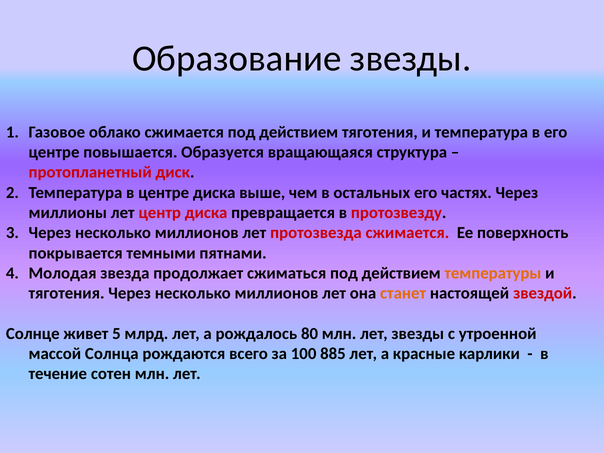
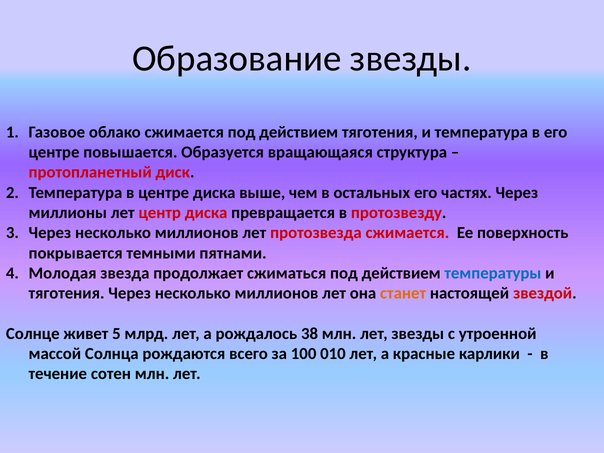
температуры colour: orange -> blue
80: 80 -> 38
885: 885 -> 010
